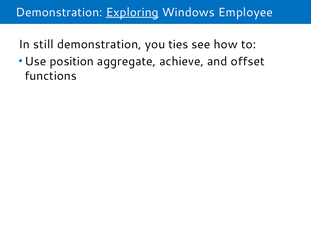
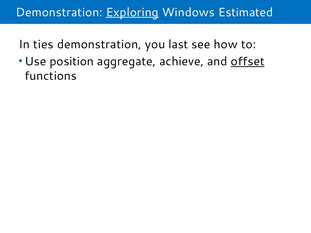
Employee: Employee -> Estimated
still: still -> ties
ties: ties -> last
offset underline: none -> present
